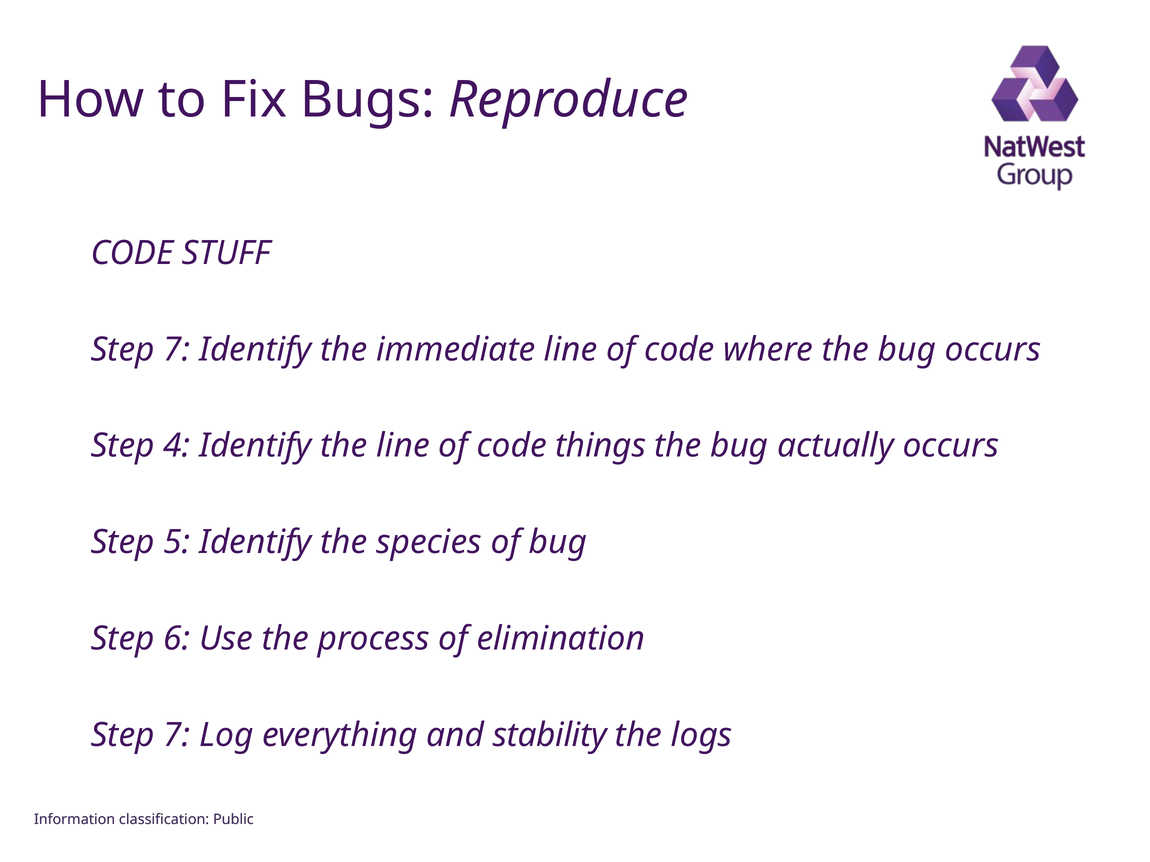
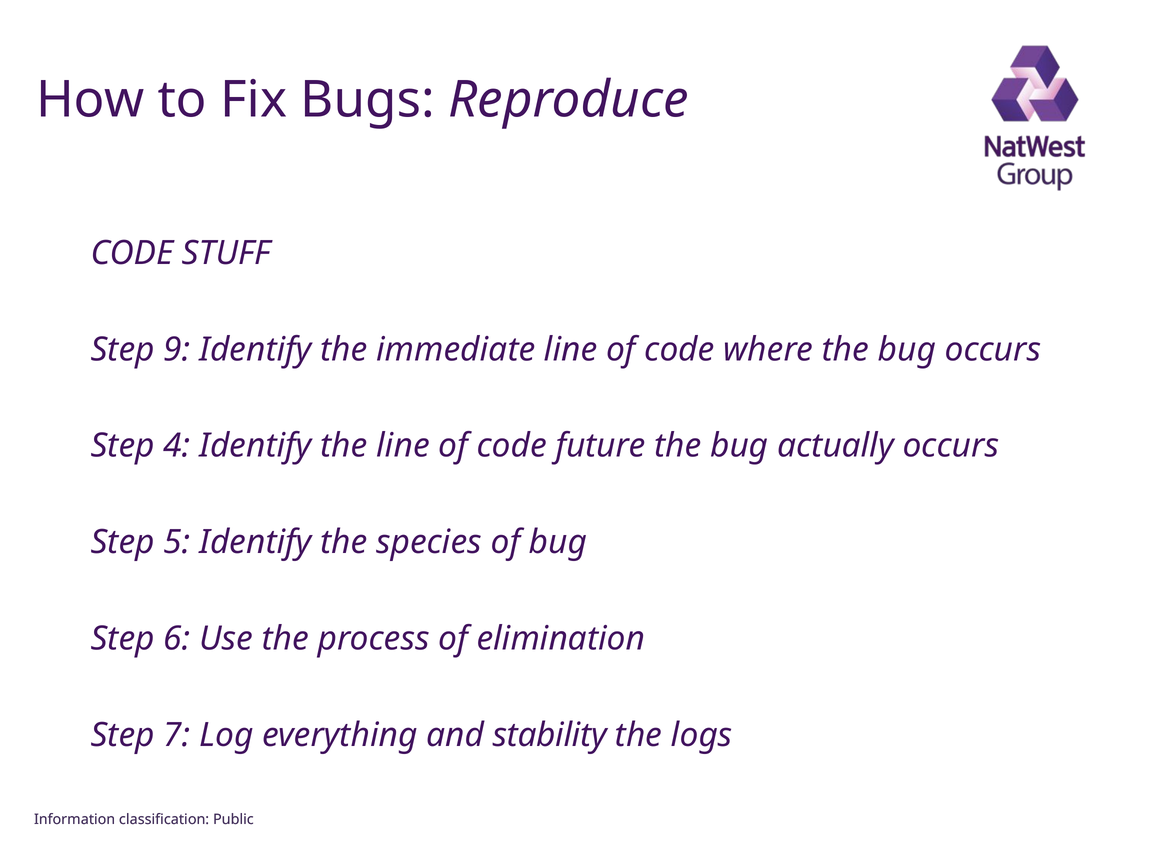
7 at (177, 350): 7 -> 9
things: things -> future
